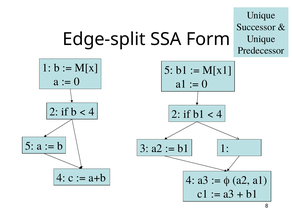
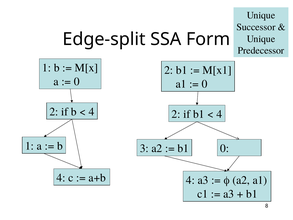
5 at (169, 70): 5 -> 2
5 at (29, 146): 5 -> 1
1 at (225, 148): 1 -> 0
